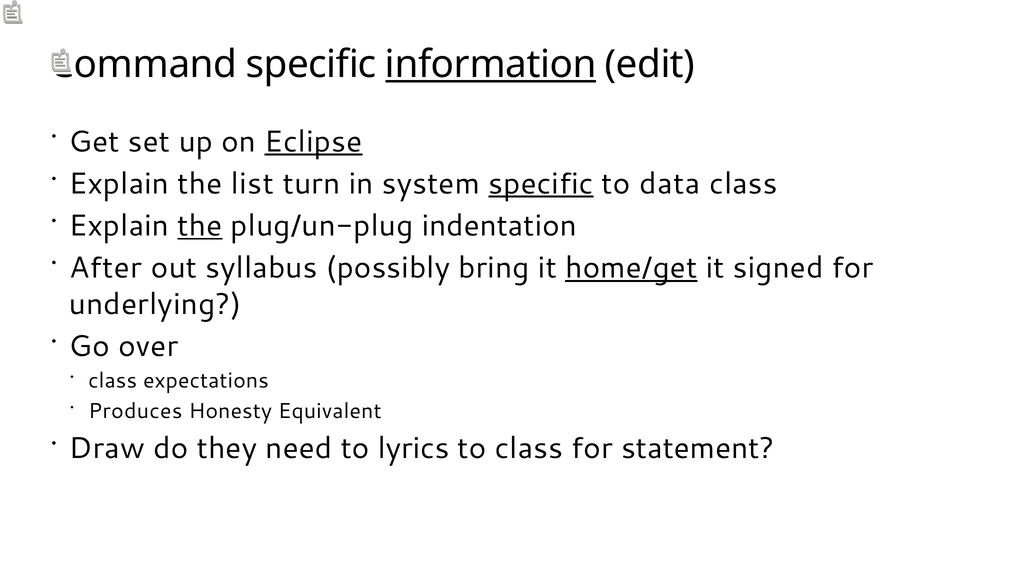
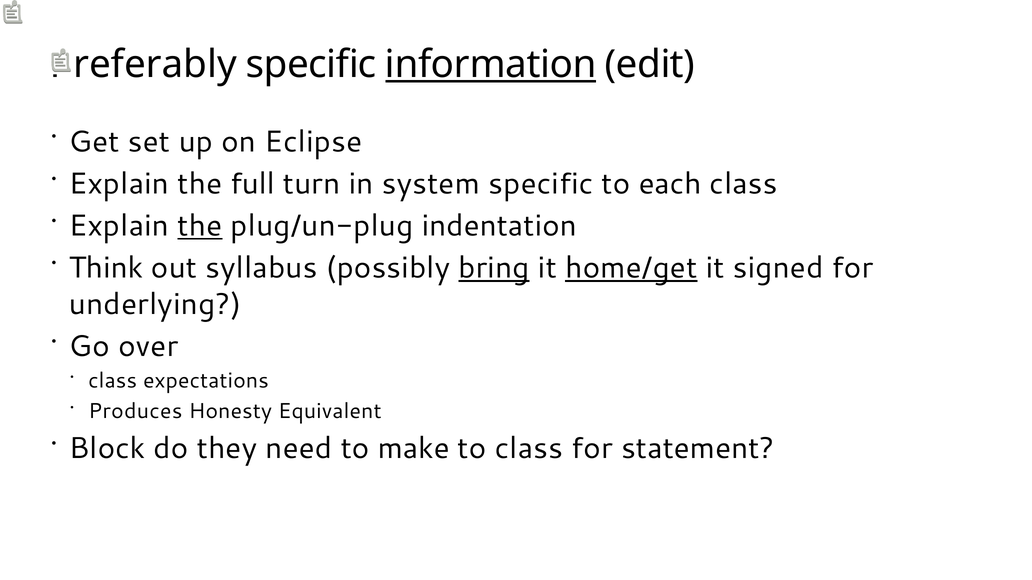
Command: Command -> Preferably
Eclipse underline: present -> none
list: list -> full
specific at (541, 184) underline: present -> none
data: data -> each
After: After -> Think
bring underline: none -> present
Draw: Draw -> Block
lyrics: lyrics -> make
